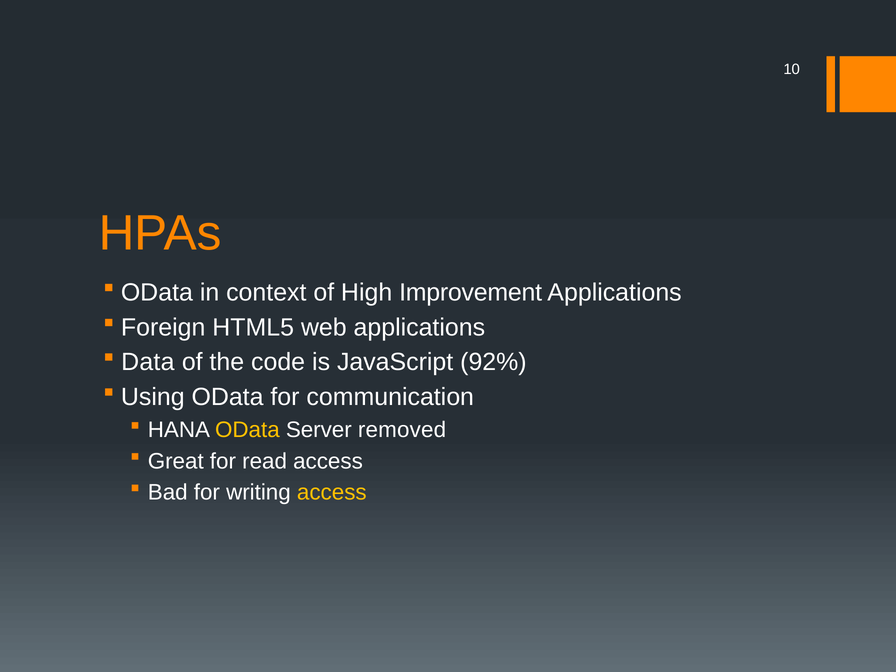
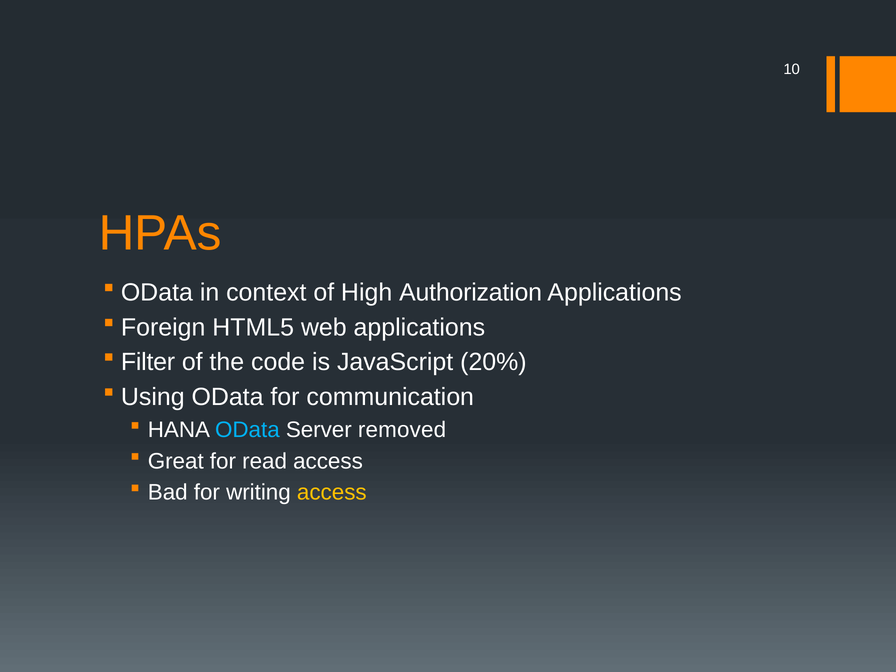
Improvement: Improvement -> Authorization
Data: Data -> Filter
92%: 92% -> 20%
OData at (247, 430) colour: yellow -> light blue
